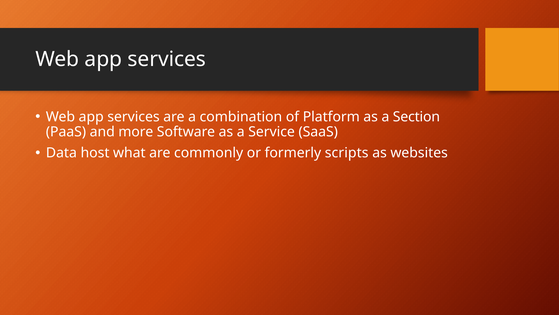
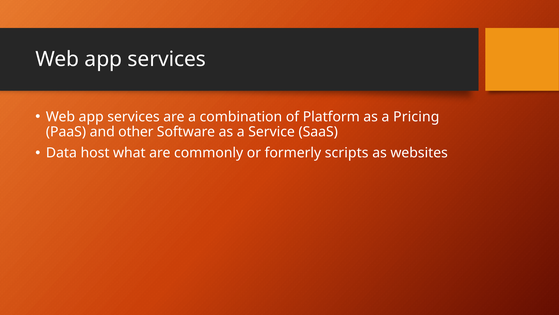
Section: Section -> Pricing
more: more -> other
